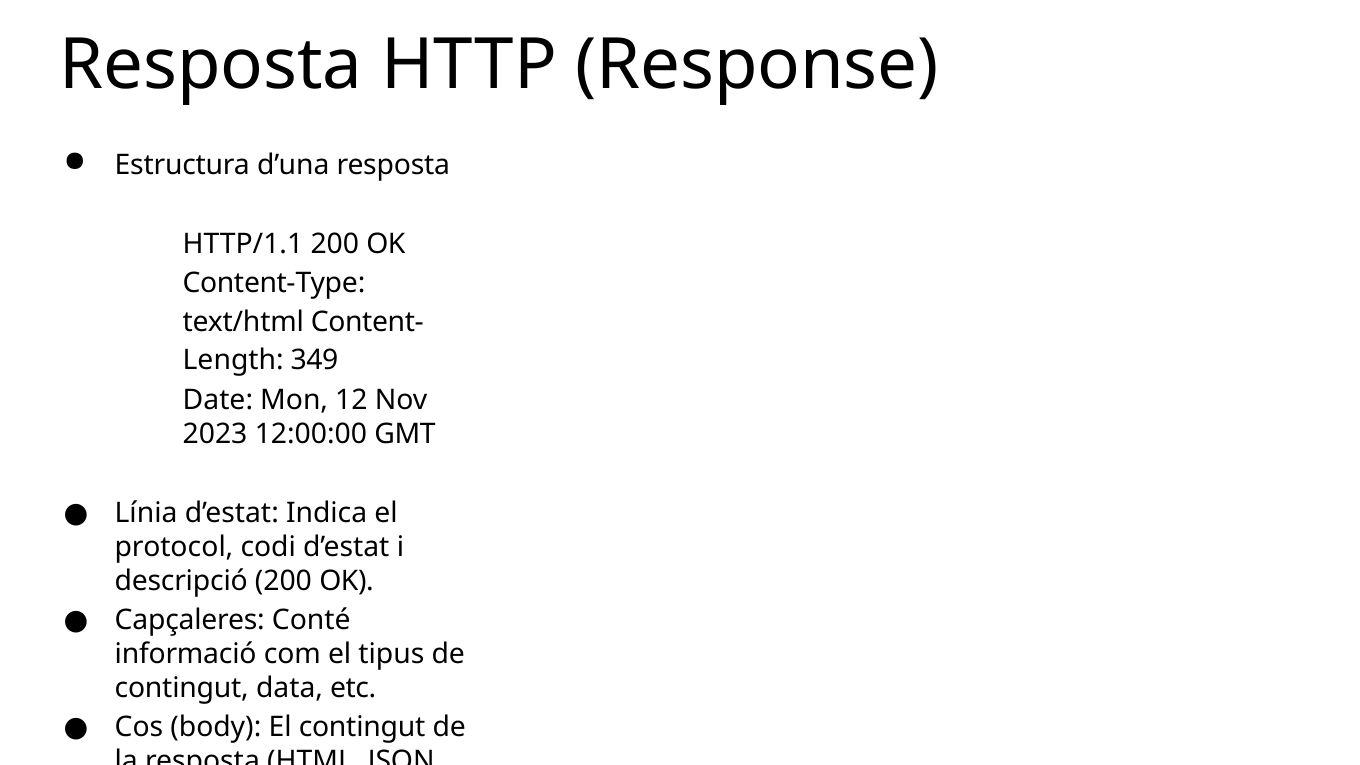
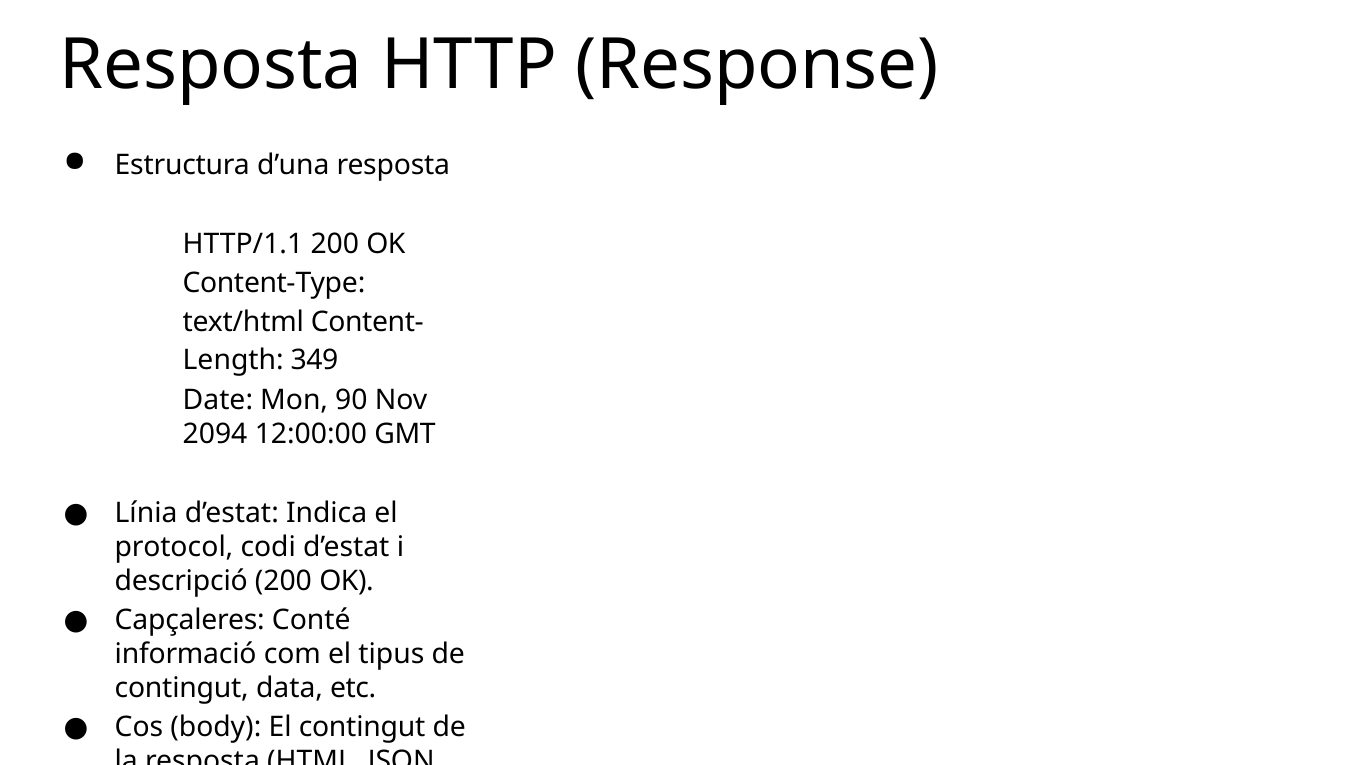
12: 12 -> 90
2023: 2023 -> 2094
